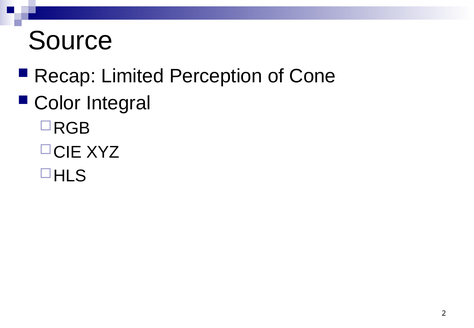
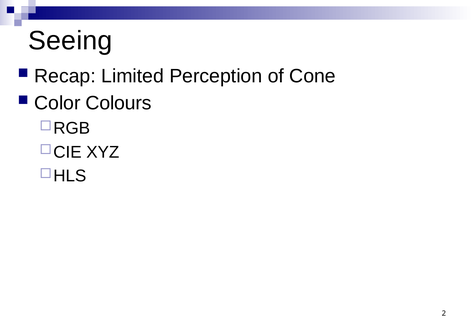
Source: Source -> Seeing
Integral: Integral -> Colours
